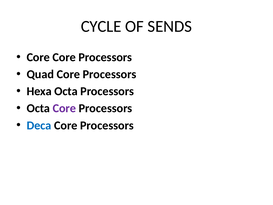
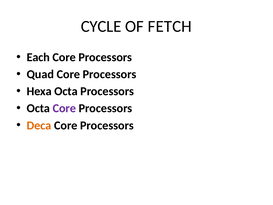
SENDS: SENDS -> FETCH
Core at (38, 57): Core -> Each
Deca colour: blue -> orange
